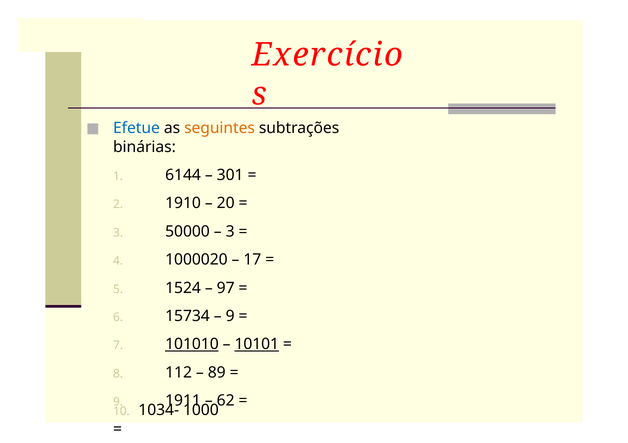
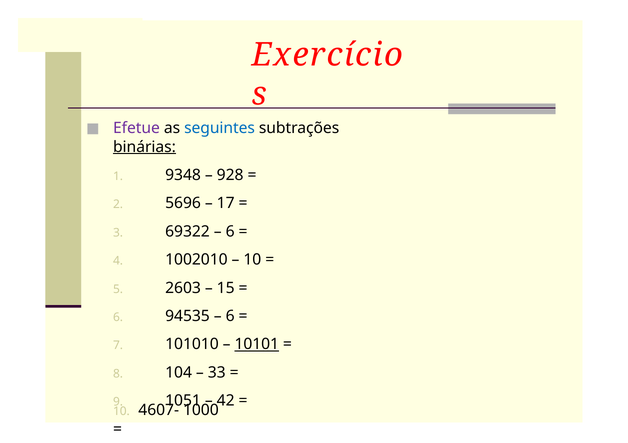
Efetue colour: blue -> purple
seguintes colour: orange -> blue
binárias underline: none -> present
6144: 6144 -> 9348
301: 301 -> 928
1910: 1910 -> 5696
20: 20 -> 17
50000: 50000 -> 69322
3 at (230, 232): 3 -> 6
1000020: 1000020 -> 1002010
17 at (252, 260): 17 -> 10
1524: 1524 -> 2603
97: 97 -> 15
15734: 15734 -> 94535
9 at (230, 317): 9 -> 6
101010 underline: present -> none
112: 112 -> 104
89: 89 -> 33
1911: 1911 -> 1051
62: 62 -> 42
1034-: 1034- -> 4607-
